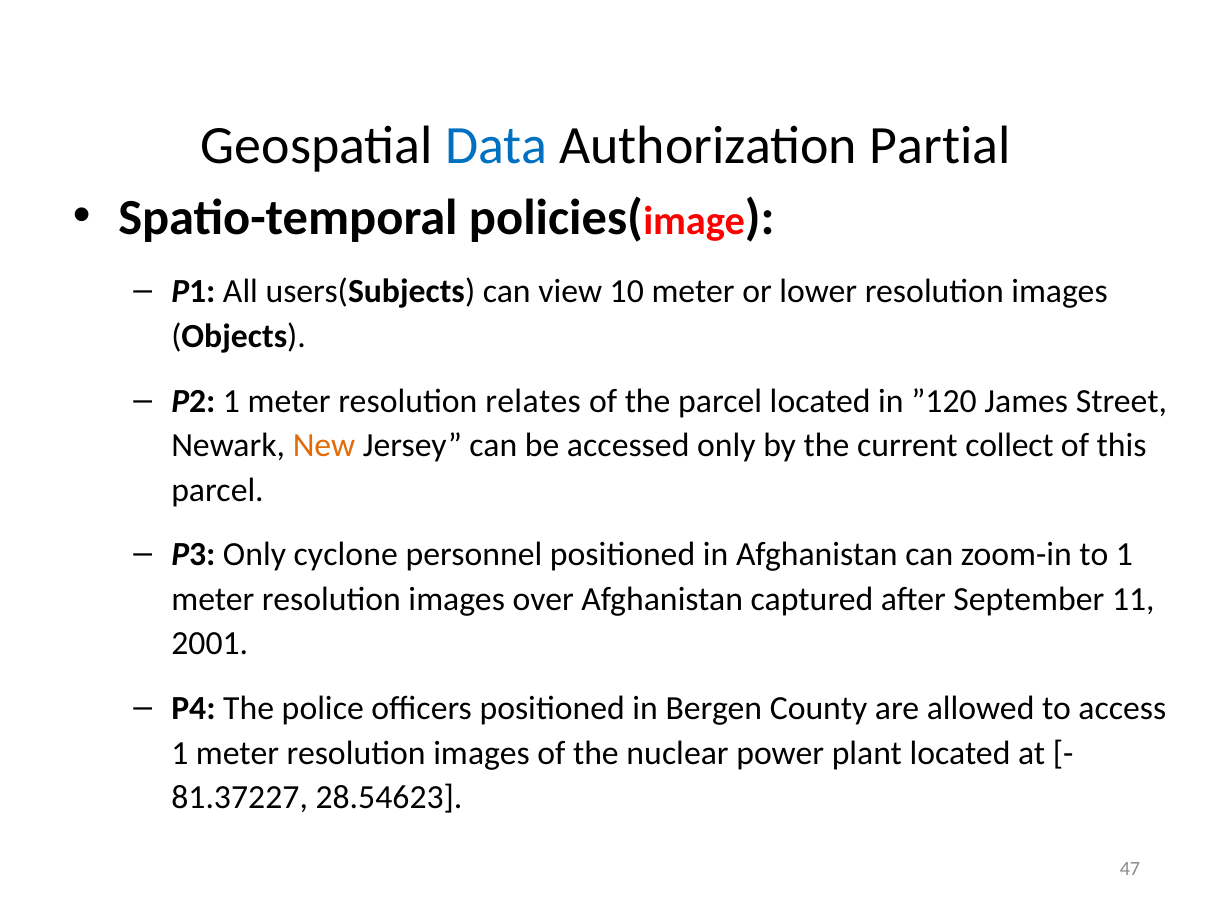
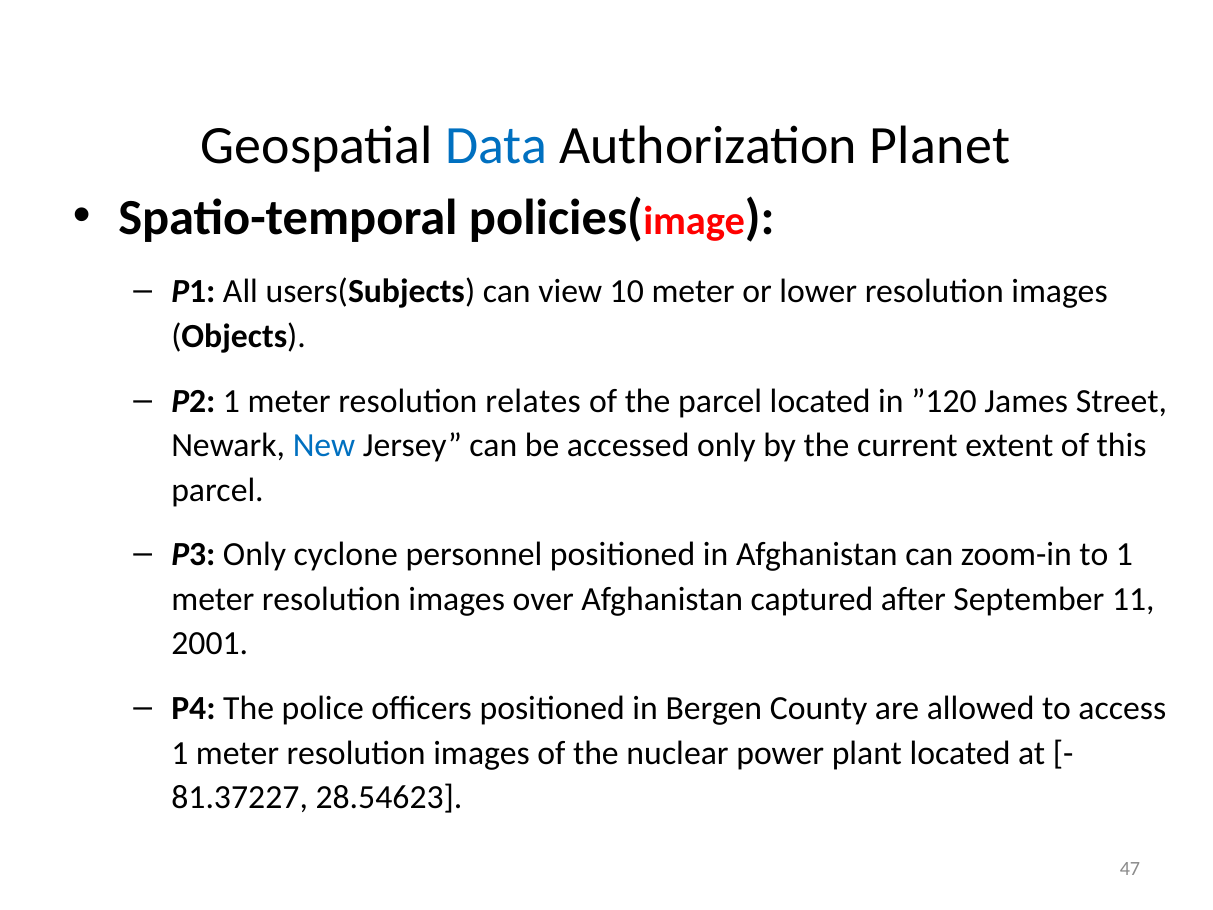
Partial: Partial -> Planet
New colour: orange -> blue
collect: collect -> extent
